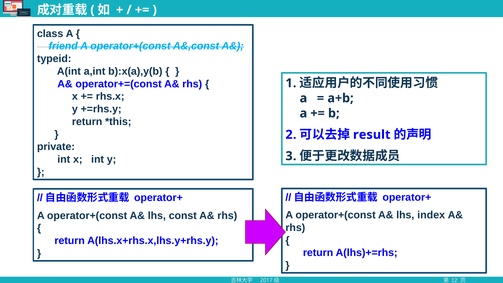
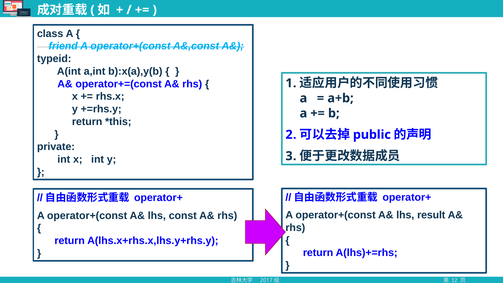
result: result -> public
index: index -> result
